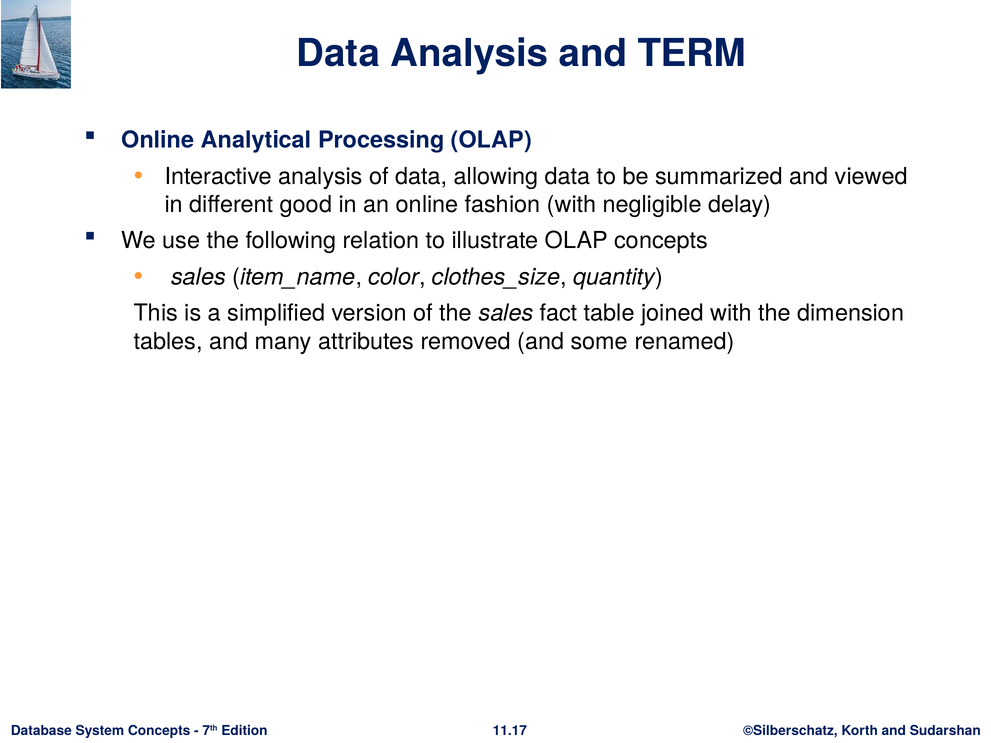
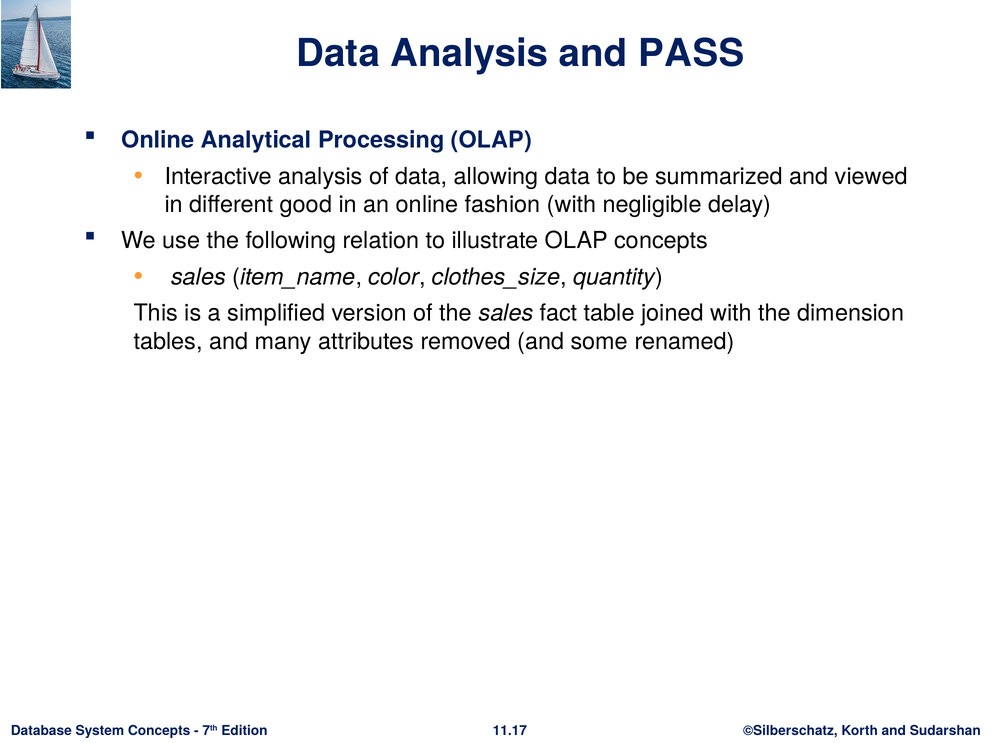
TERM: TERM -> PASS
